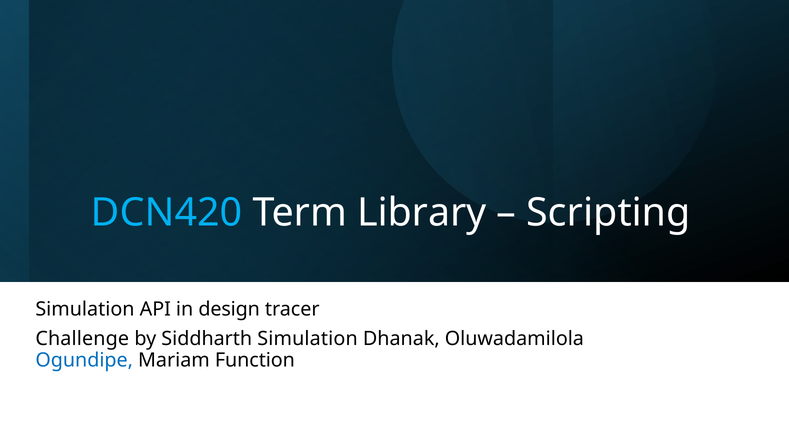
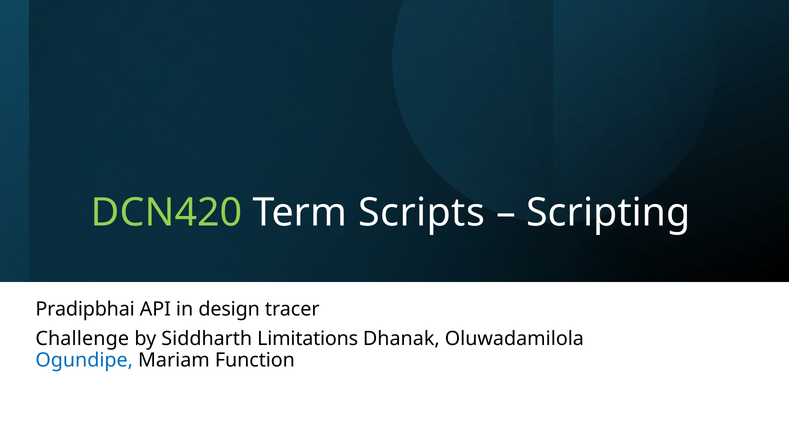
DCN420 colour: light blue -> light green
Library: Library -> Scripts
Simulation at (85, 309): Simulation -> Pradipbhai
Siddharth Simulation: Simulation -> Limitations
